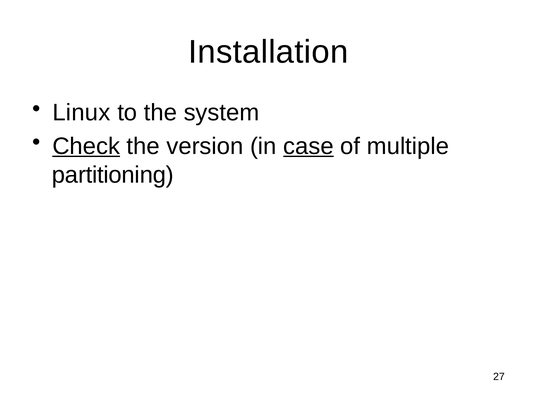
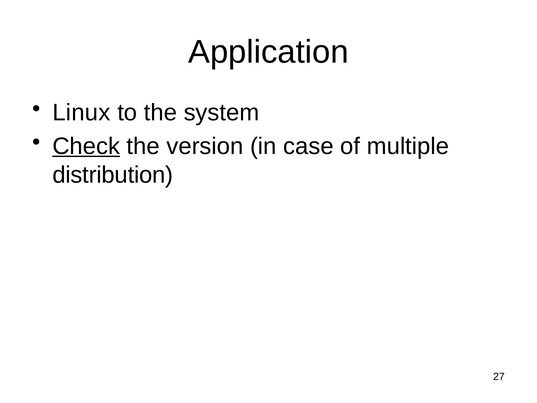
Installation: Installation -> Application
case underline: present -> none
partitioning: partitioning -> distribution
